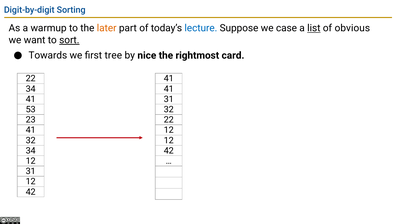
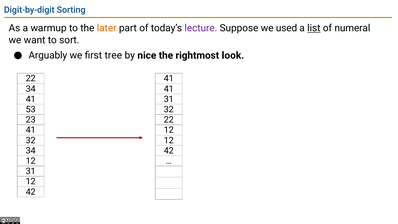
lecture colour: blue -> purple
case: case -> used
obvious: obvious -> numeral
sort underline: present -> none
Towards: Towards -> Arguably
card: card -> look
